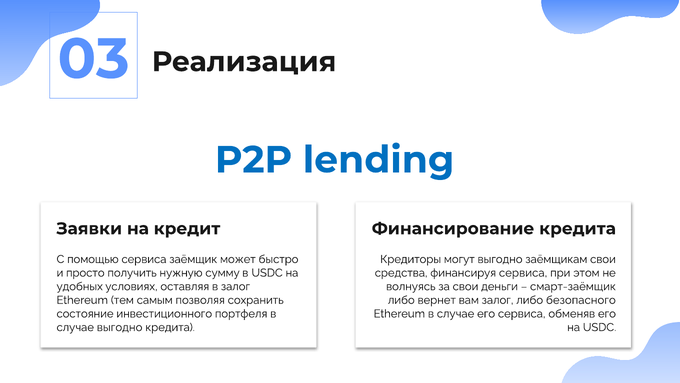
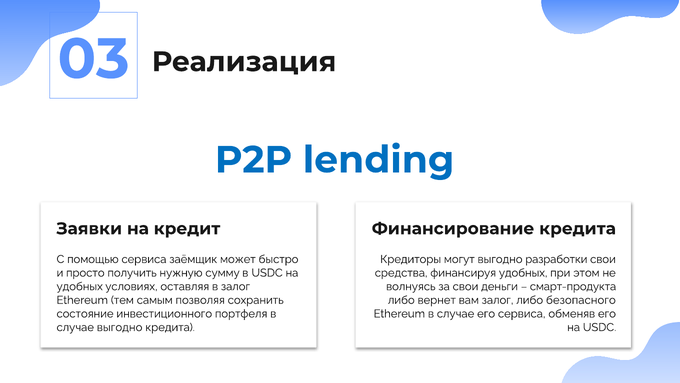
заёмщикам: заёмщикам -> разработки
сервиса at (523, 273): сервиса -> удобных
смарт-заёмщик: смарт-заёмщик -> смарт-продукта
